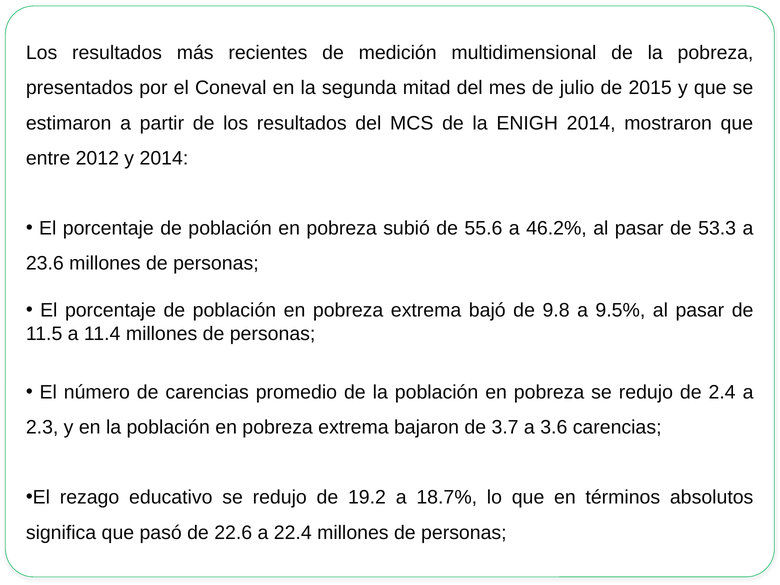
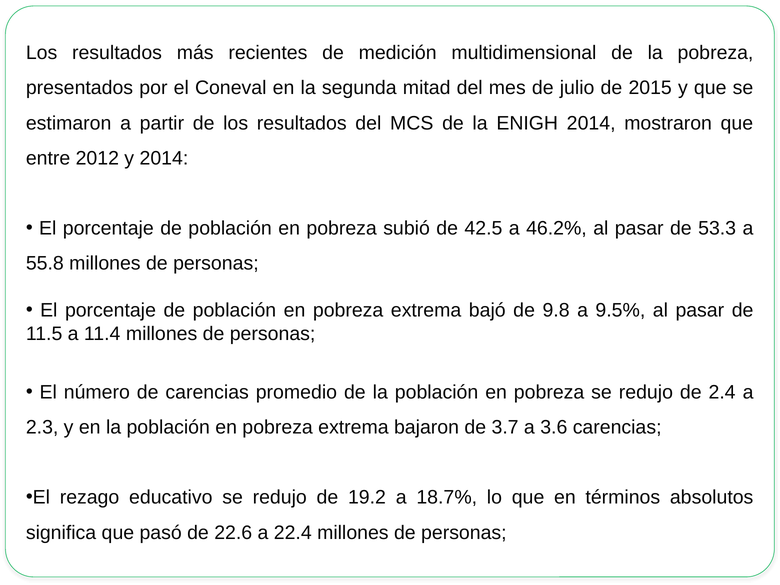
55.6: 55.6 -> 42.5
23.6: 23.6 -> 55.8
